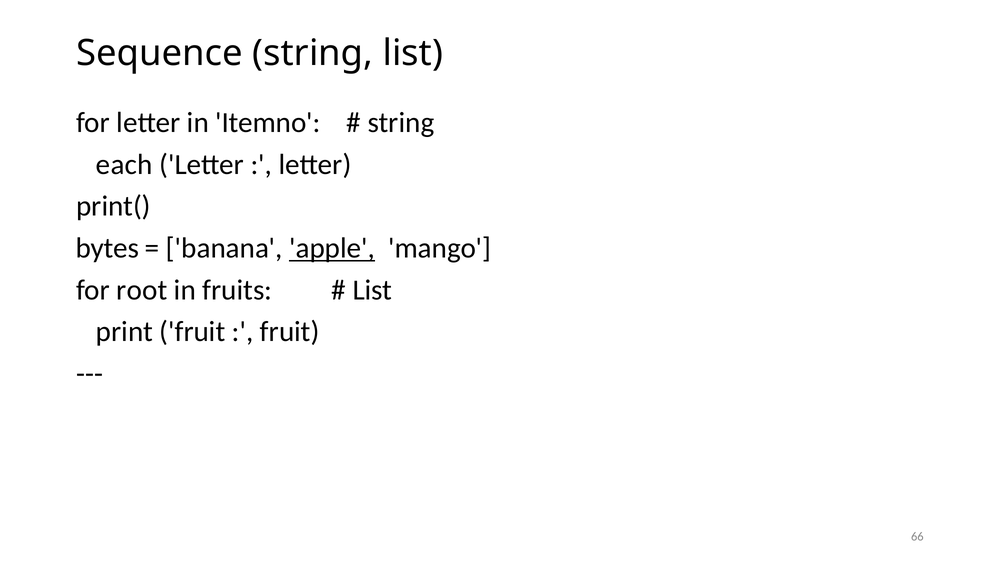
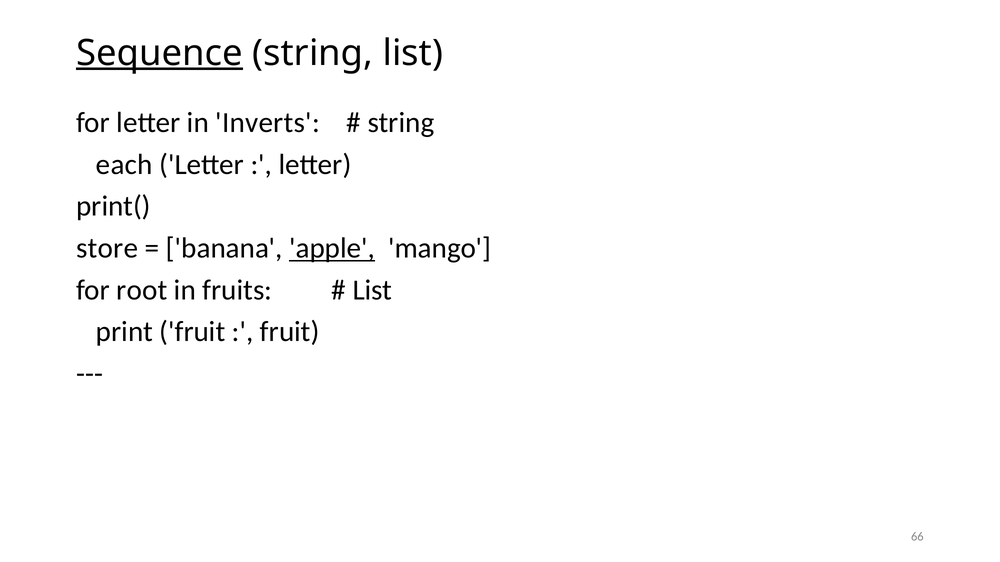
Sequence underline: none -> present
Itemno: Itemno -> Inverts
bytes: bytes -> store
